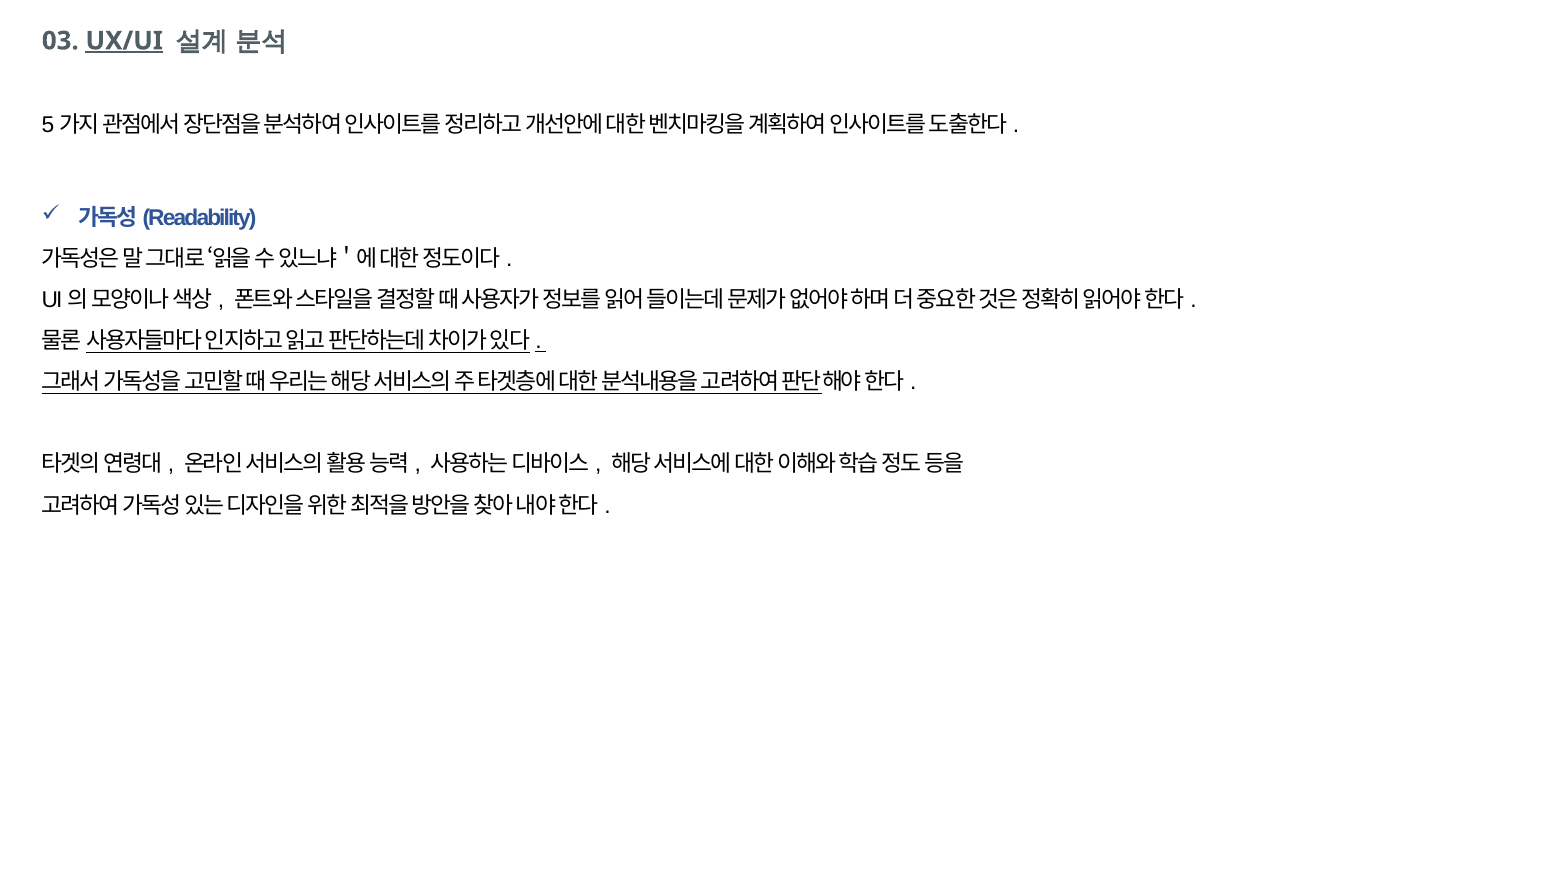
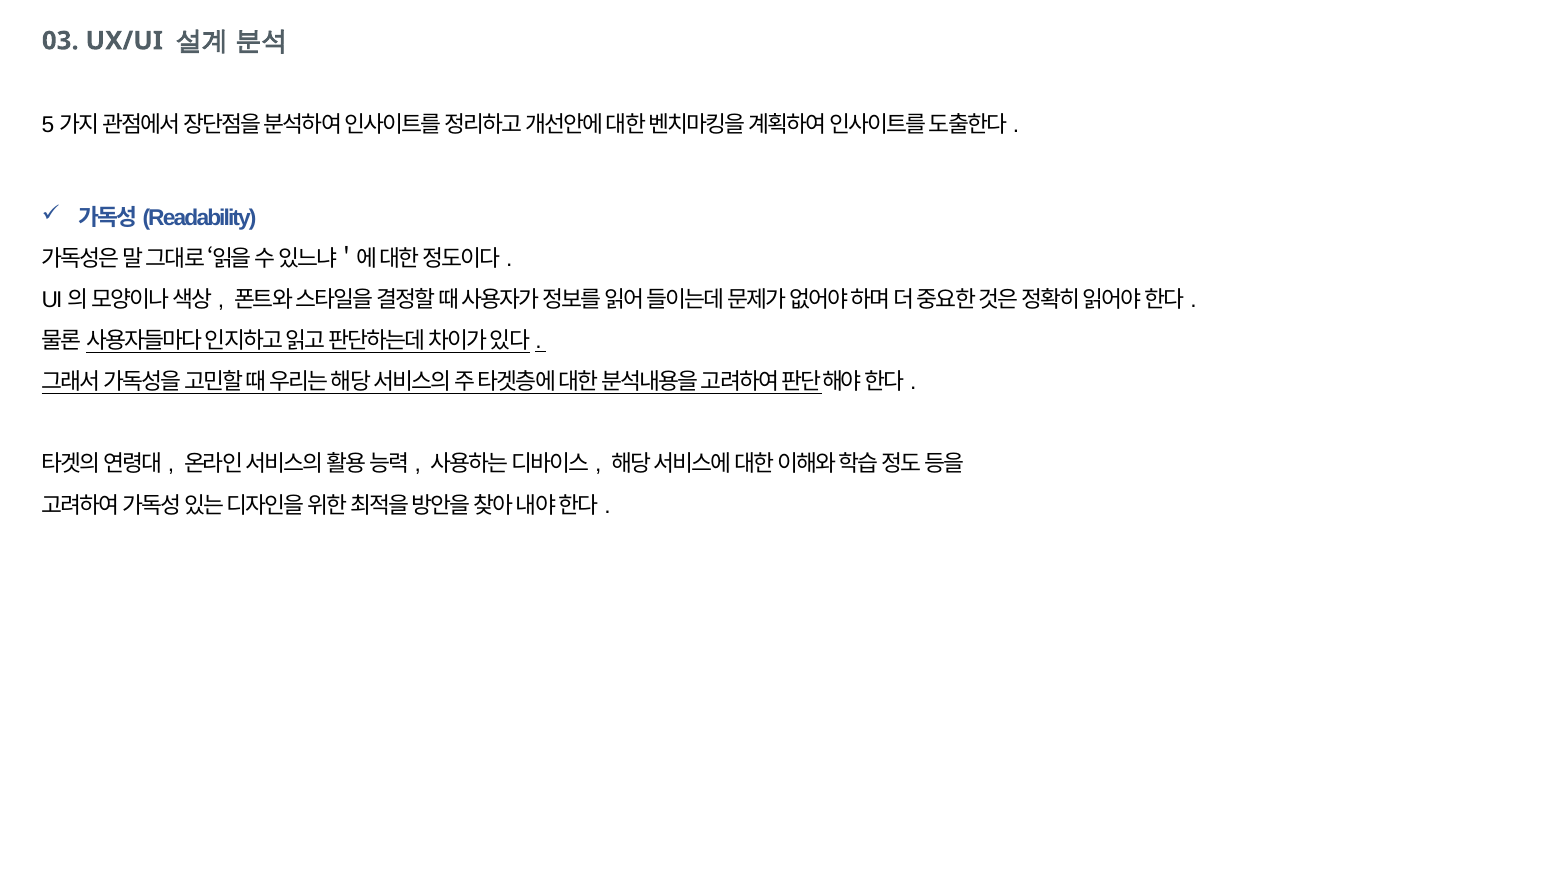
UX/UI underline: present -> none
